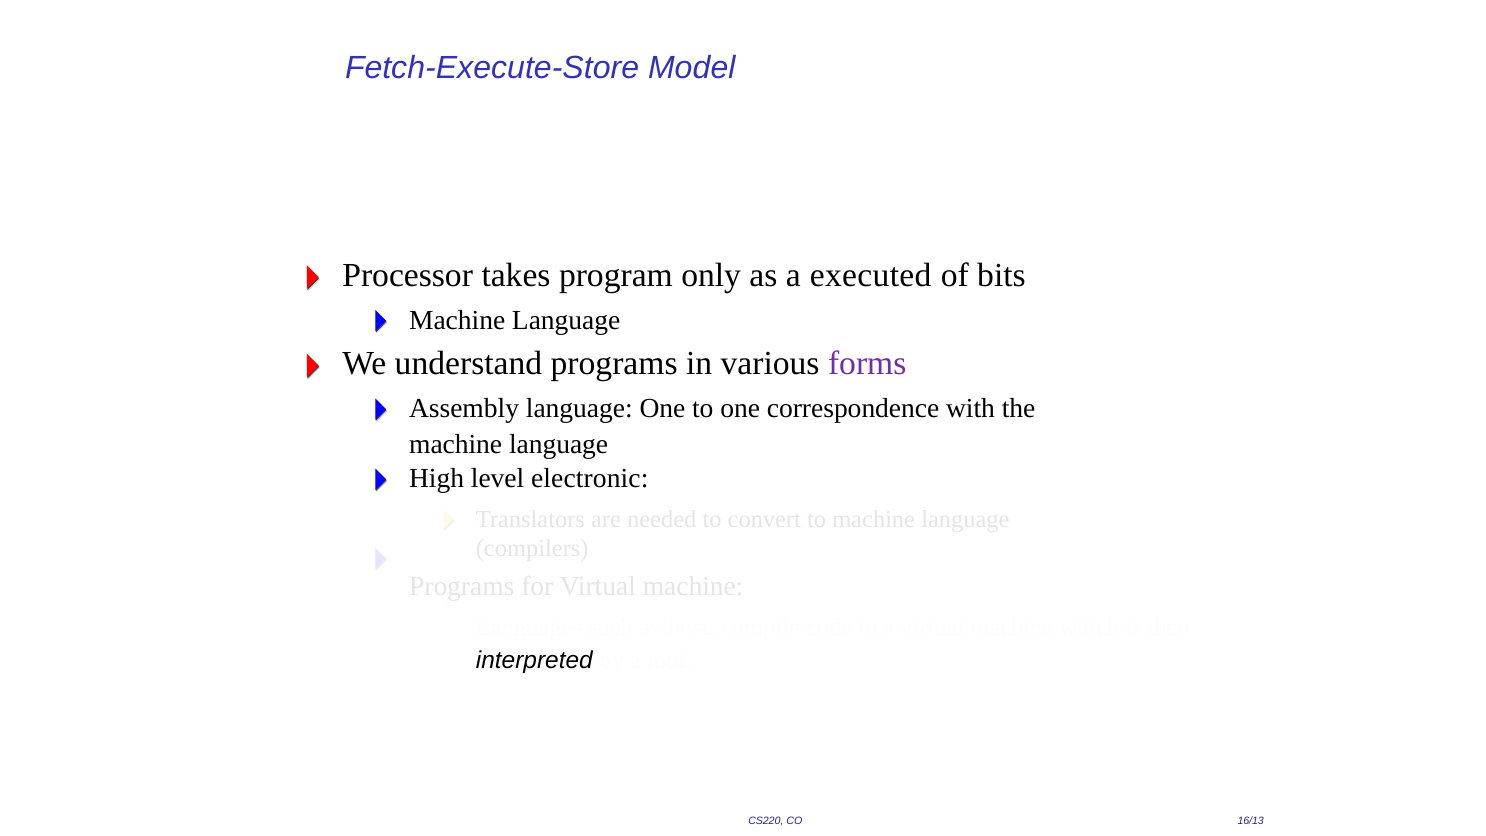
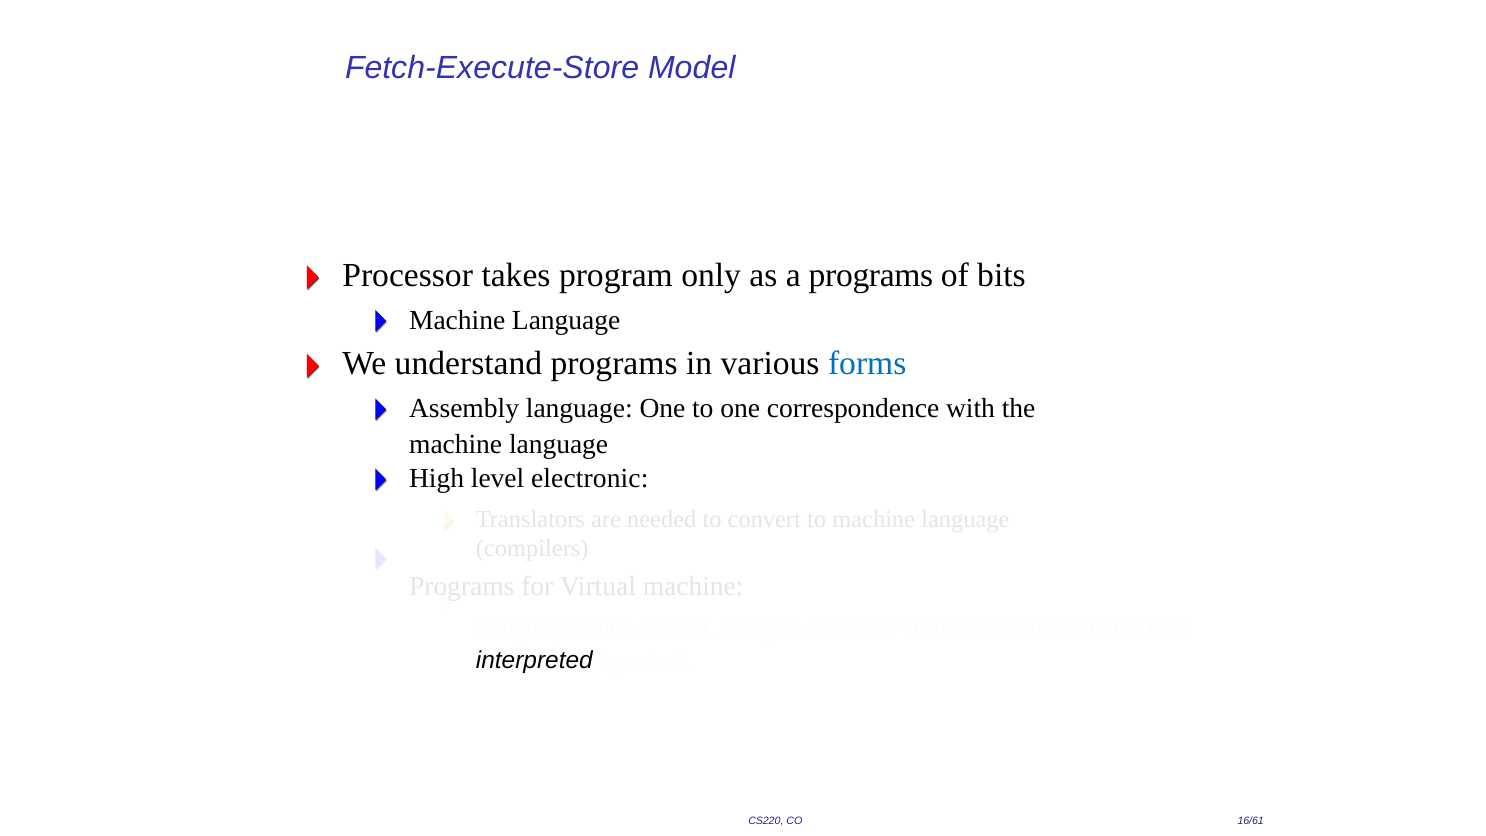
a executed: executed -> programs
forms colour: purple -> blue
16/13: 16/13 -> 16/61
